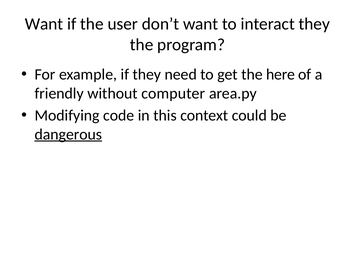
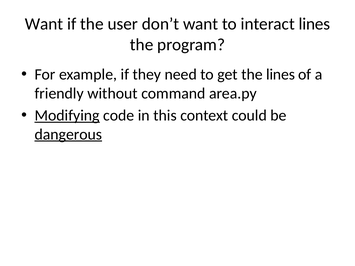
interact they: they -> lines
the here: here -> lines
computer: computer -> command
Modifying underline: none -> present
